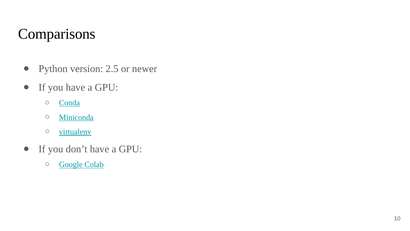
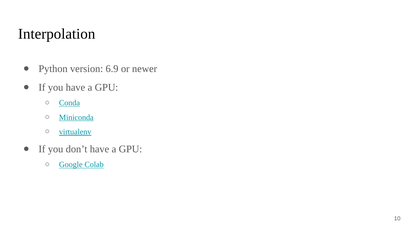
Comparisons: Comparisons -> Interpolation
2.5: 2.5 -> 6.9
